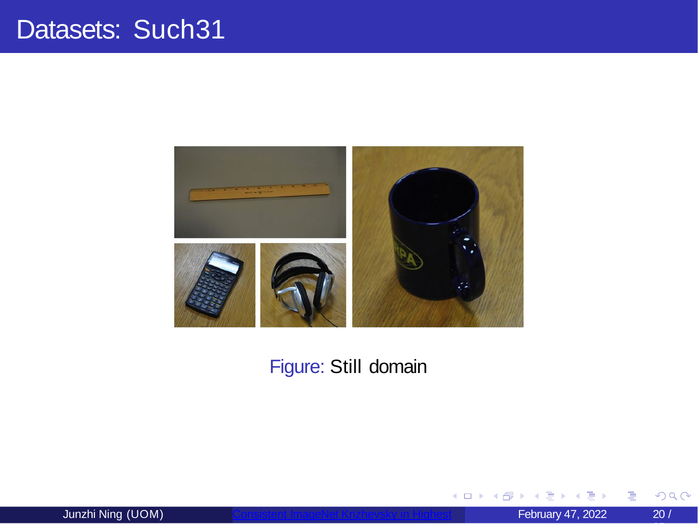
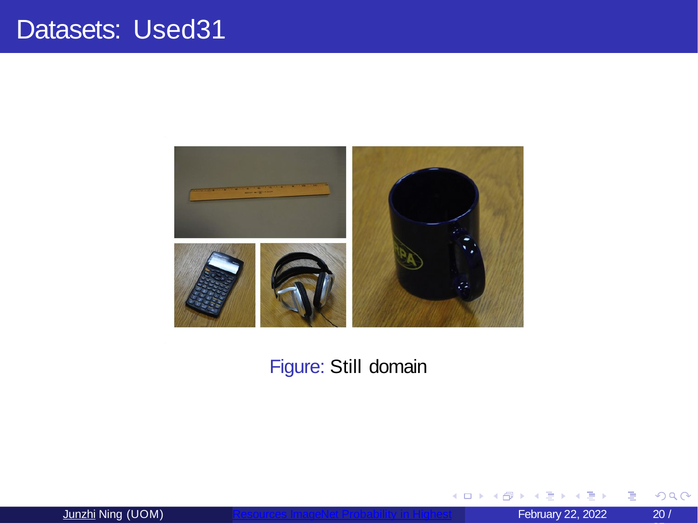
Such31: Such31 -> Used31
Junzhi underline: none -> present
Consistent: Consistent -> Resources
Krizhevsky: Krizhevsky -> Probability
47: 47 -> 22
